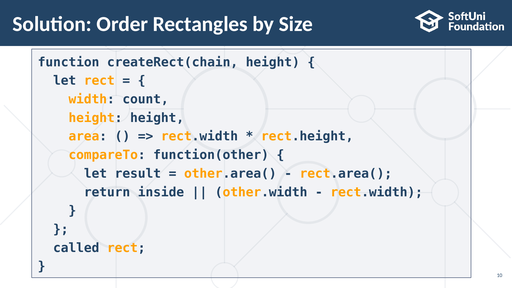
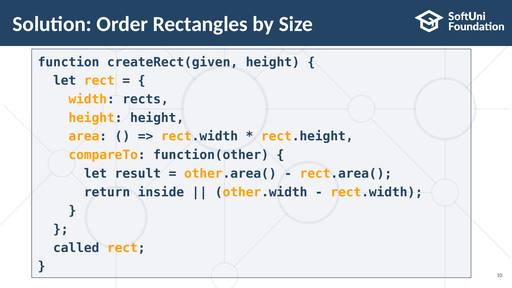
createRect(chain: createRect(chain -> createRect(given
count: count -> rects
